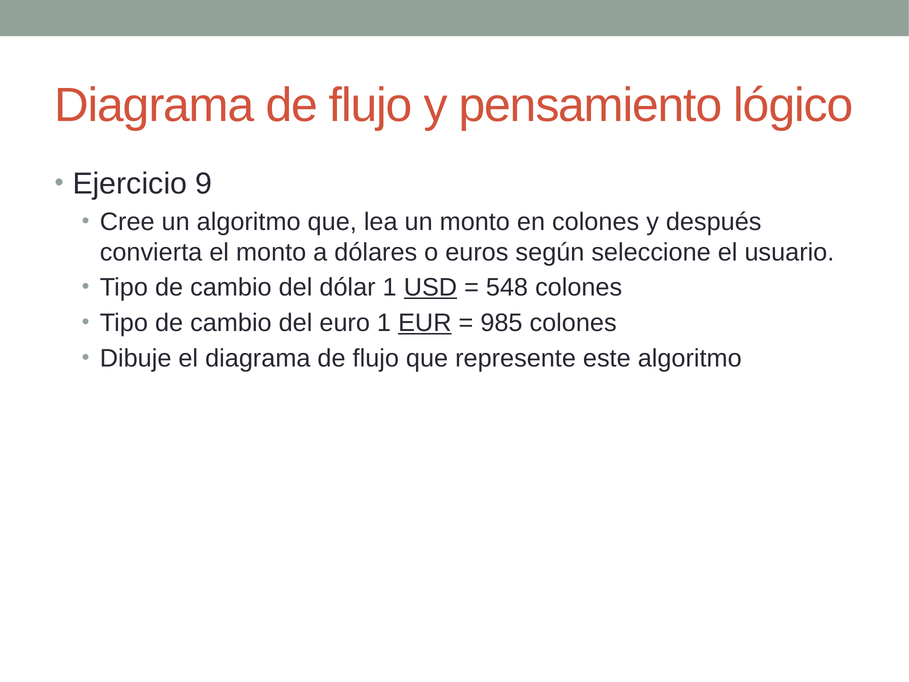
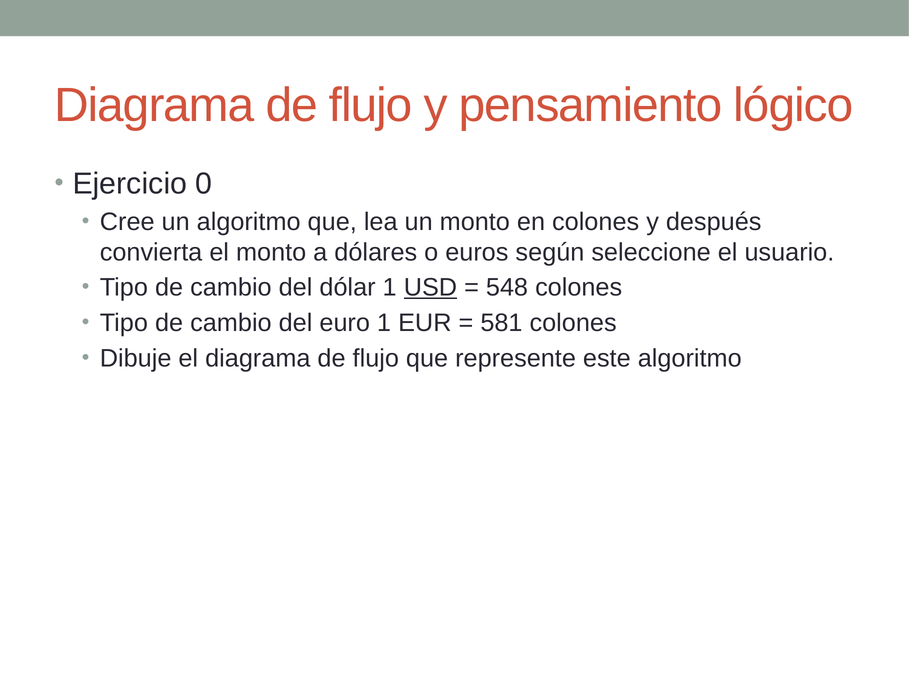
9: 9 -> 0
EUR underline: present -> none
985: 985 -> 581
